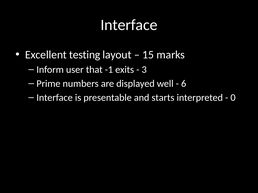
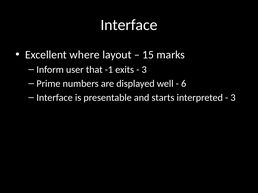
testing: testing -> where
0 at (233, 98): 0 -> 3
